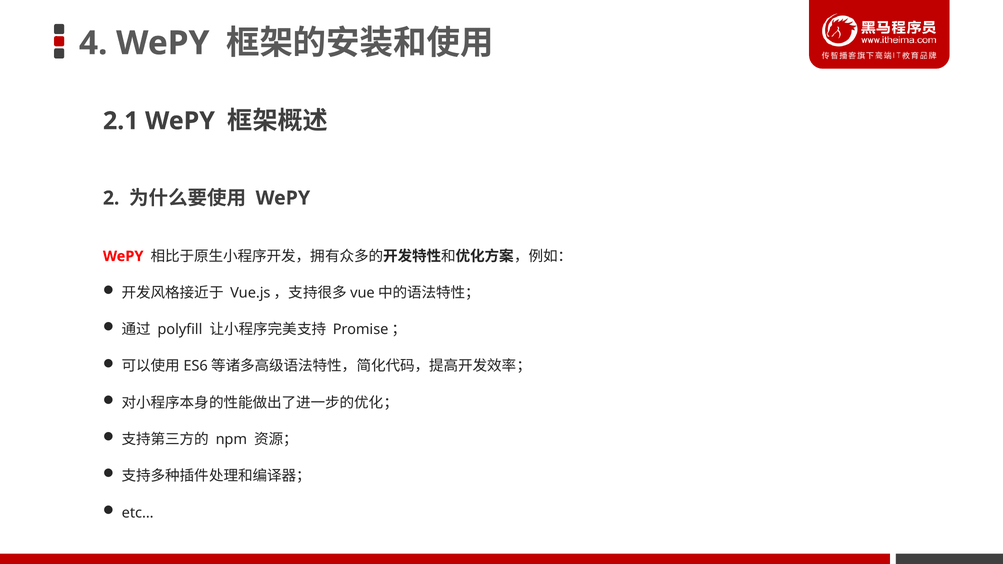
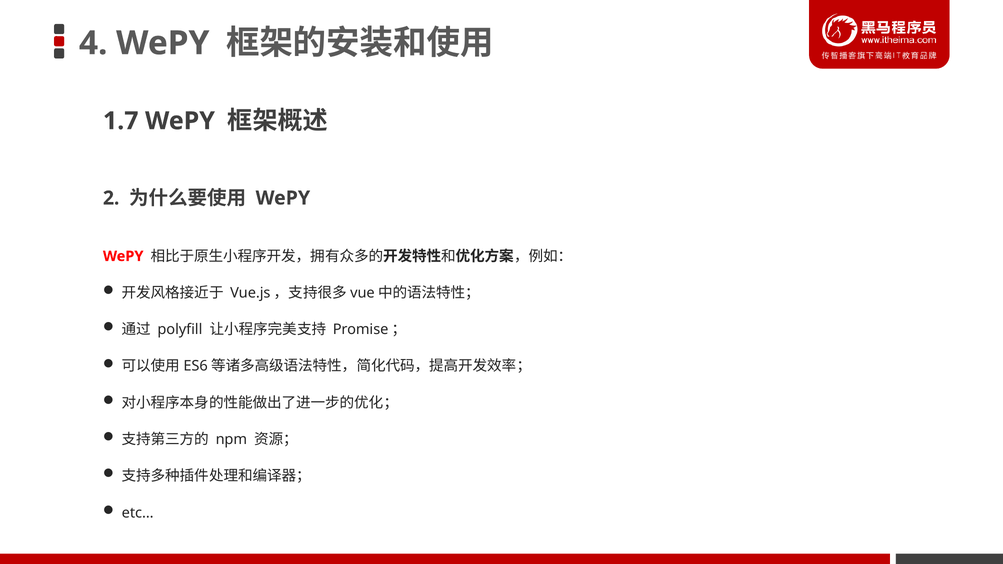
2.1: 2.1 -> 1.7
